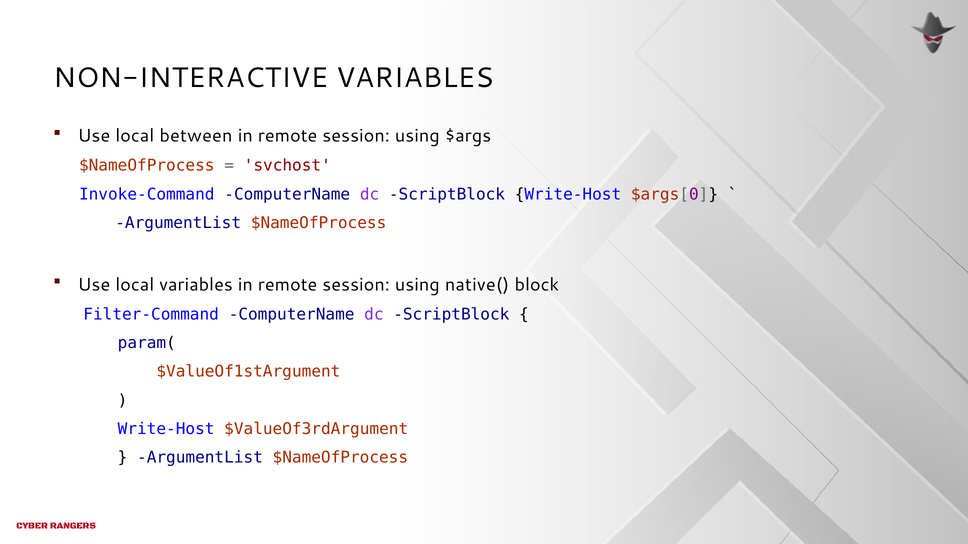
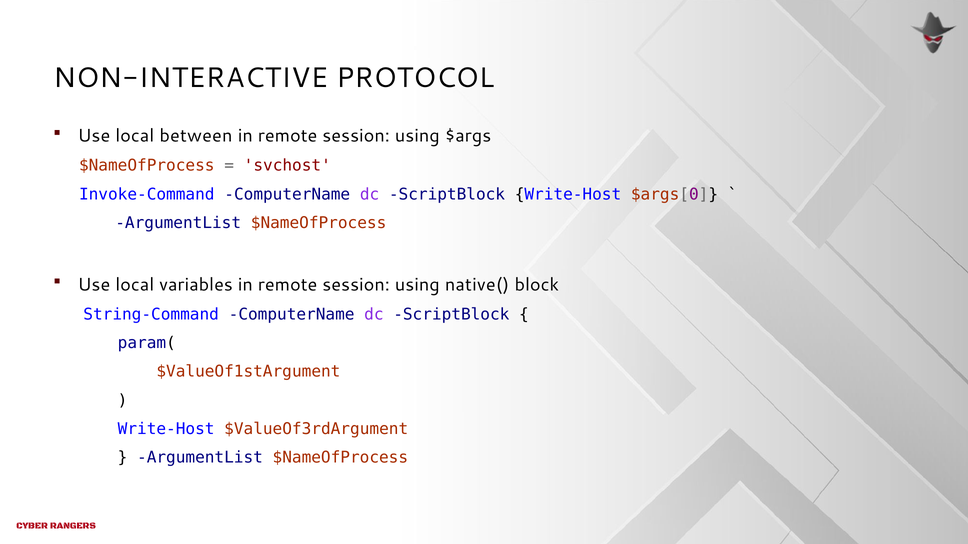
NON-INTERACTIVE VARIABLES: VARIABLES -> PROTOCOL
Filter-Command: Filter-Command -> String-Command
